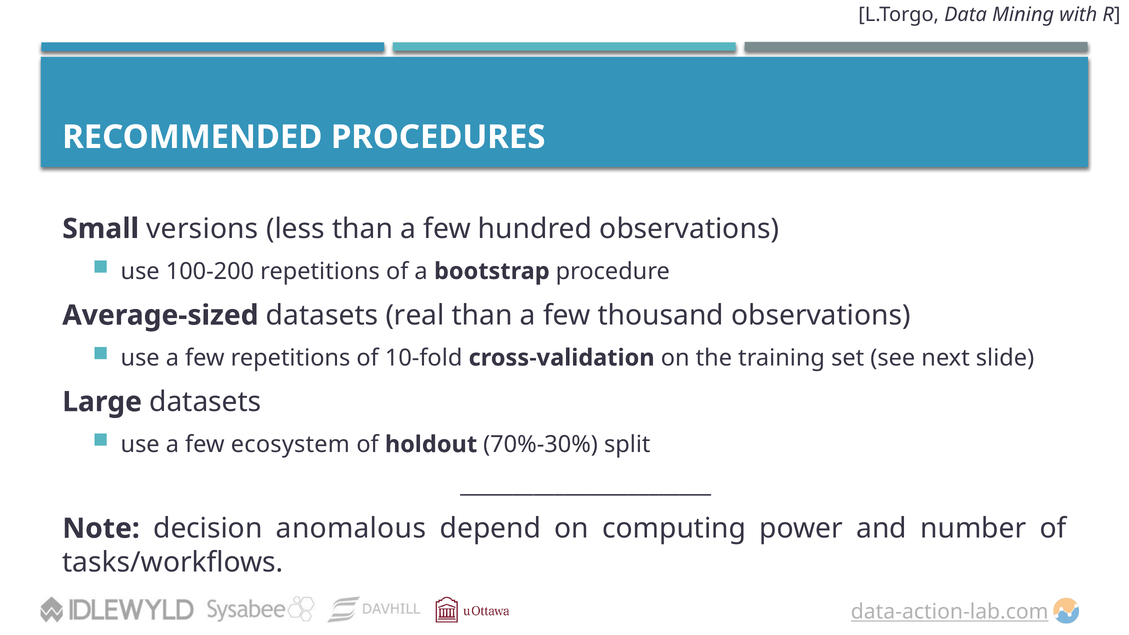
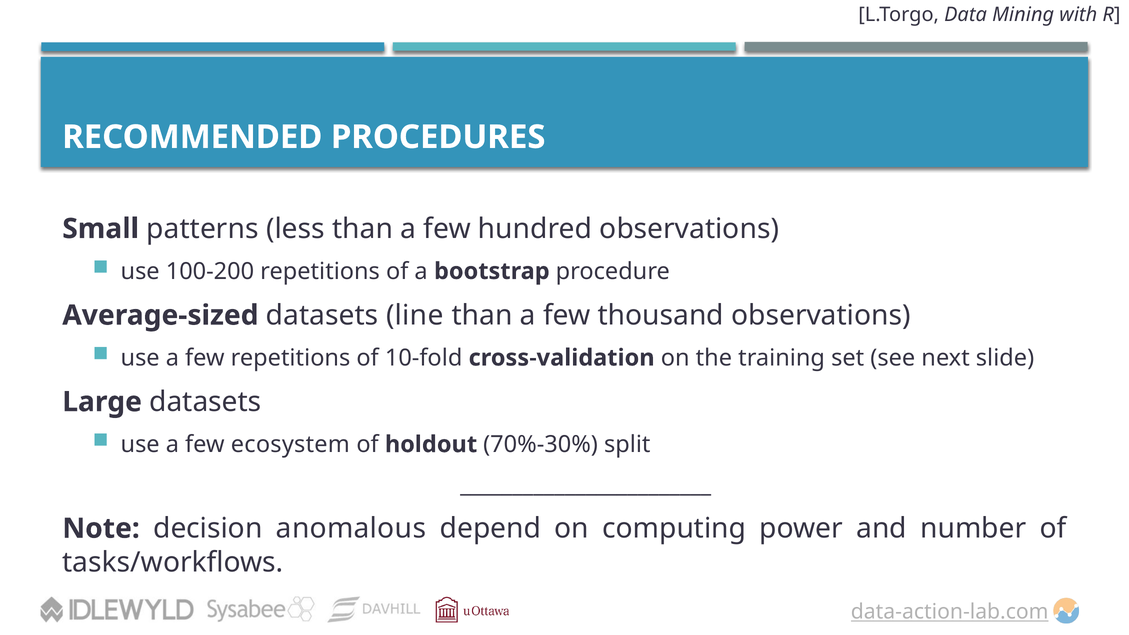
versions: versions -> patterns
real: real -> line
